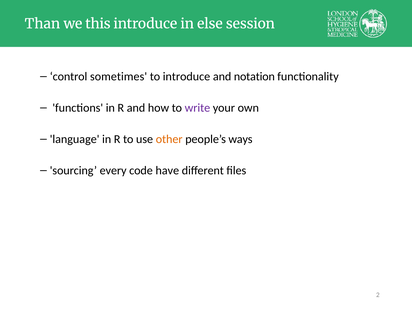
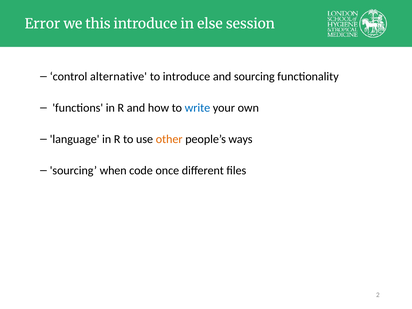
Than: Than -> Error
sometimes: sometimes -> alternative
and notation: notation -> sourcing
write colour: purple -> blue
every: every -> when
have: have -> once
